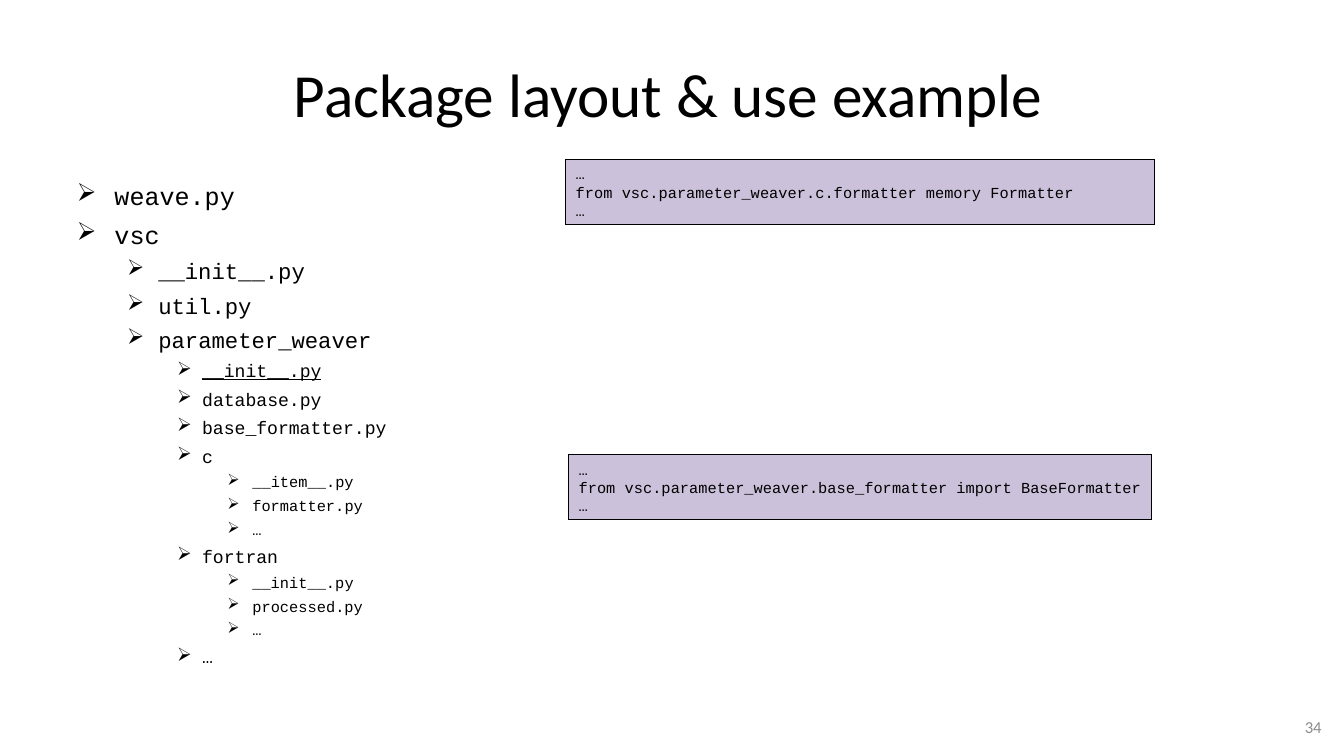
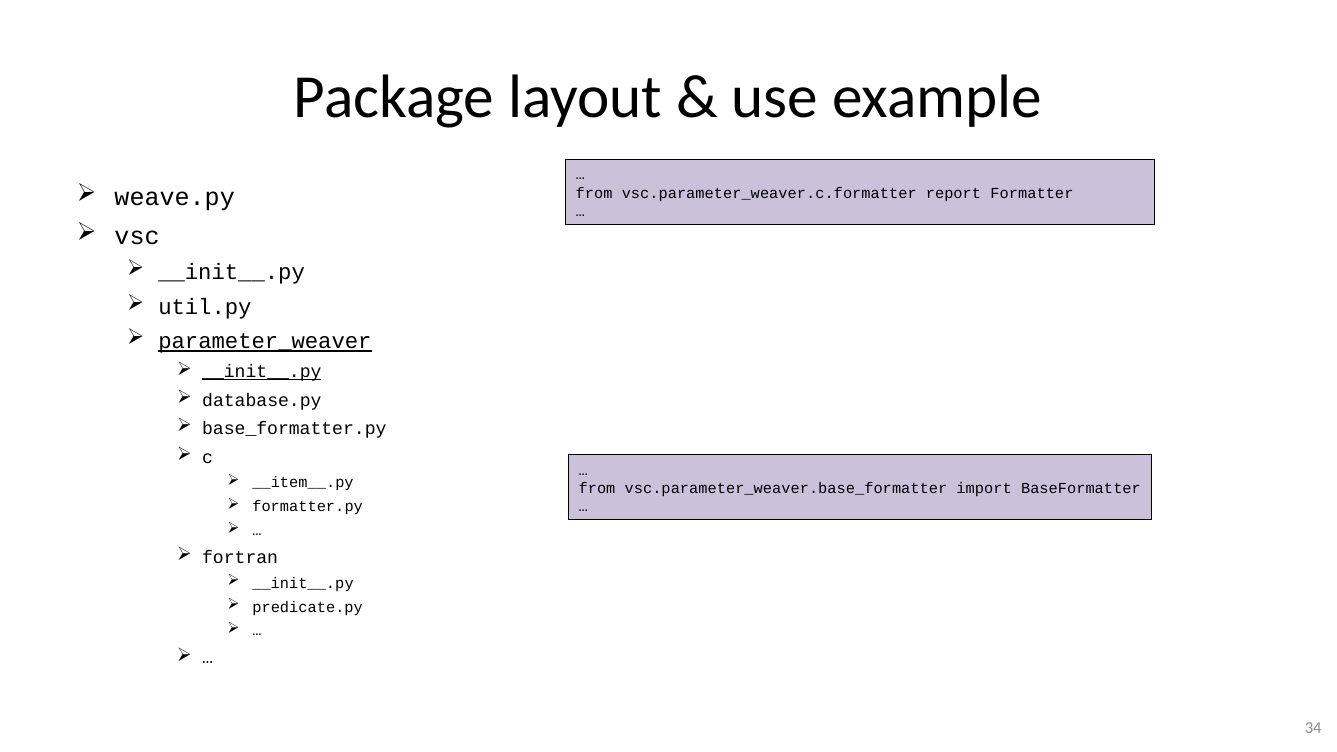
memory: memory -> report
parameter_weaver underline: none -> present
processed.py: processed.py -> predicate.py
